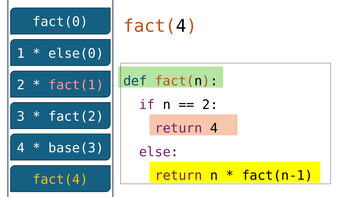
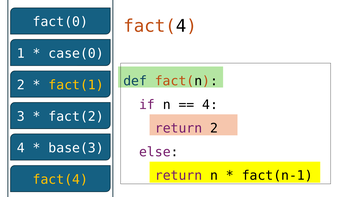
else(0: else(0 -> case(0
fact(1 colour: pink -> yellow
2 at (210, 105): 2 -> 4
return 4: 4 -> 2
